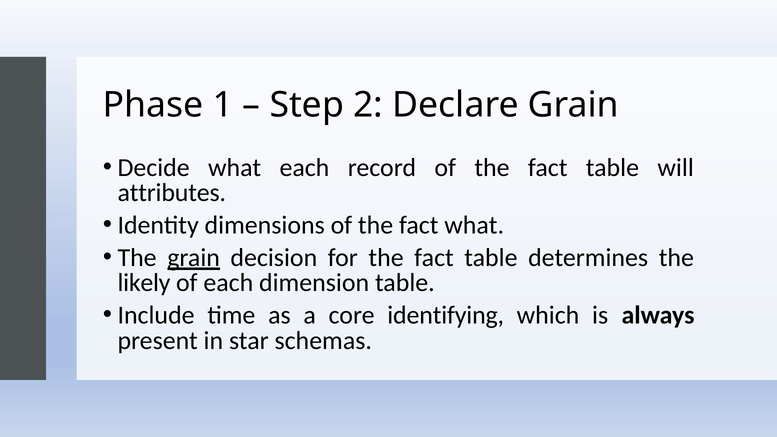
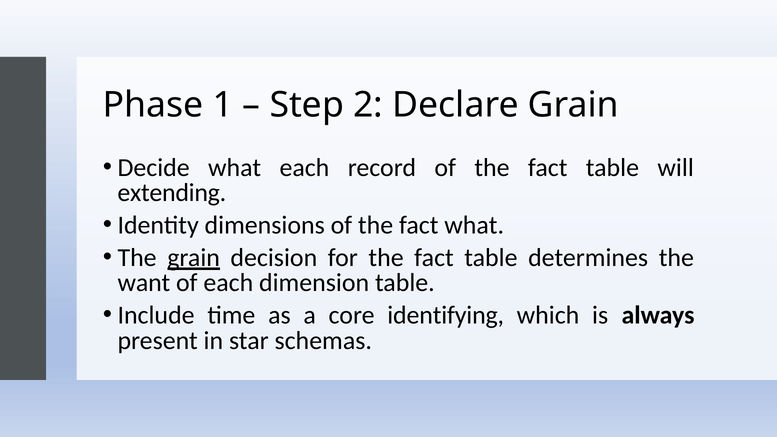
attributes: attributes -> extending
likely: likely -> want
